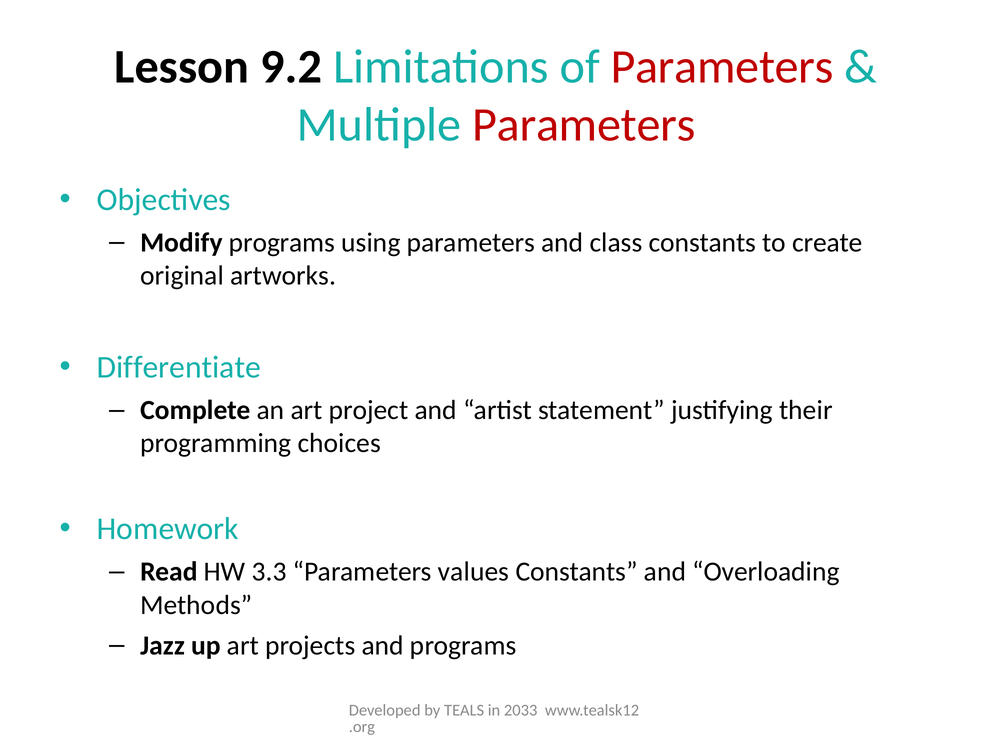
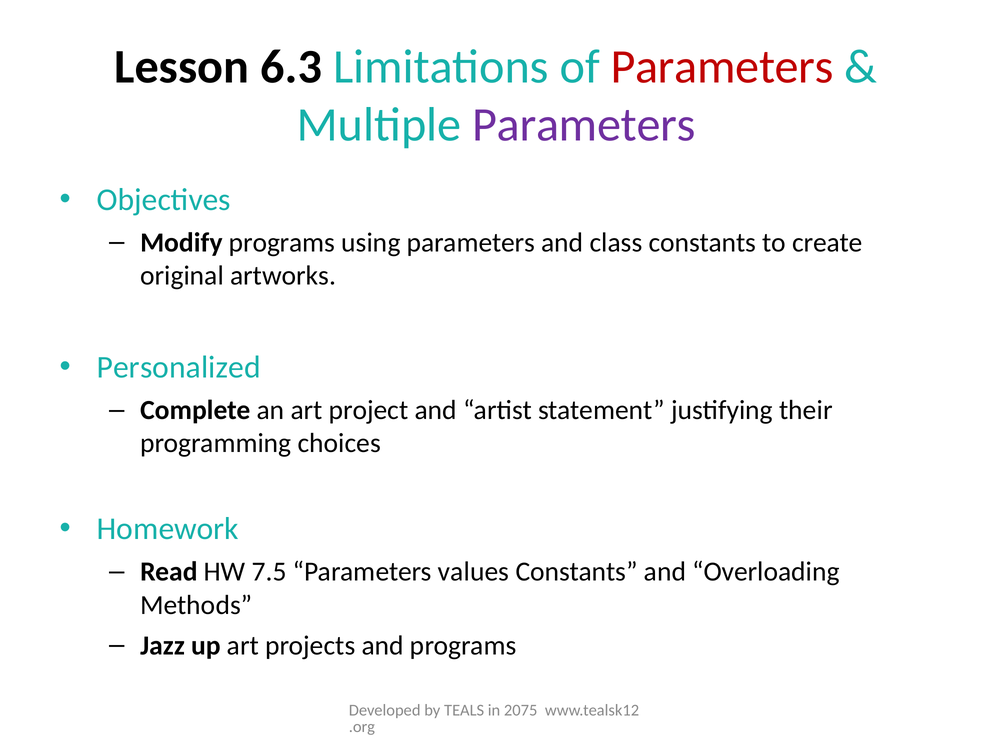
9.2: 9.2 -> 6.3
Parameters at (584, 125) colour: red -> purple
Differentiate: Differentiate -> Personalized
3.3: 3.3 -> 7.5
2033: 2033 -> 2075
